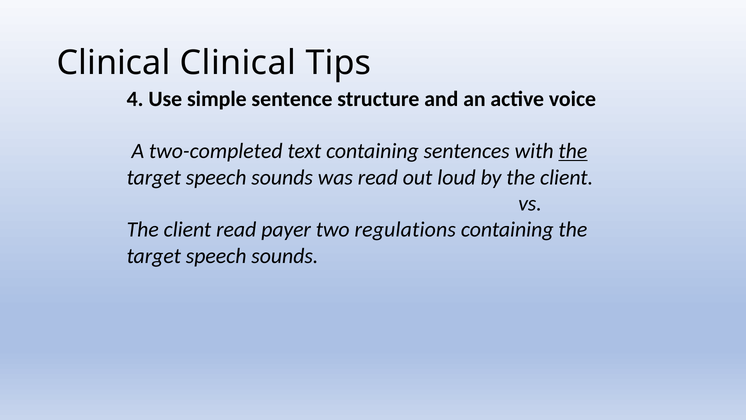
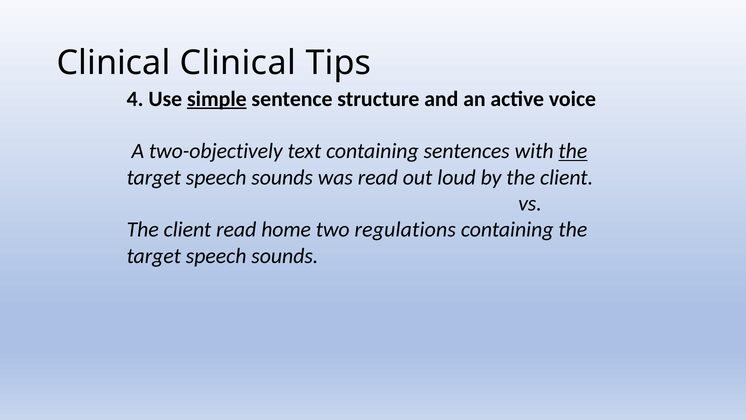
simple underline: none -> present
two-completed: two-completed -> two-objectively
payer: payer -> home
